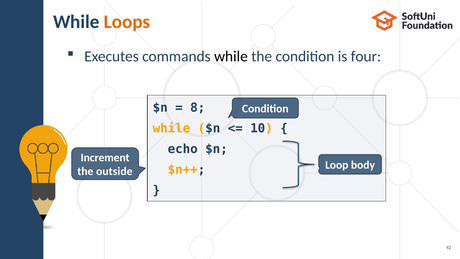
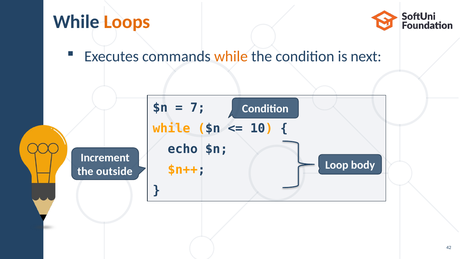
while at (231, 57) colour: black -> orange
four: four -> next
8: 8 -> 7
